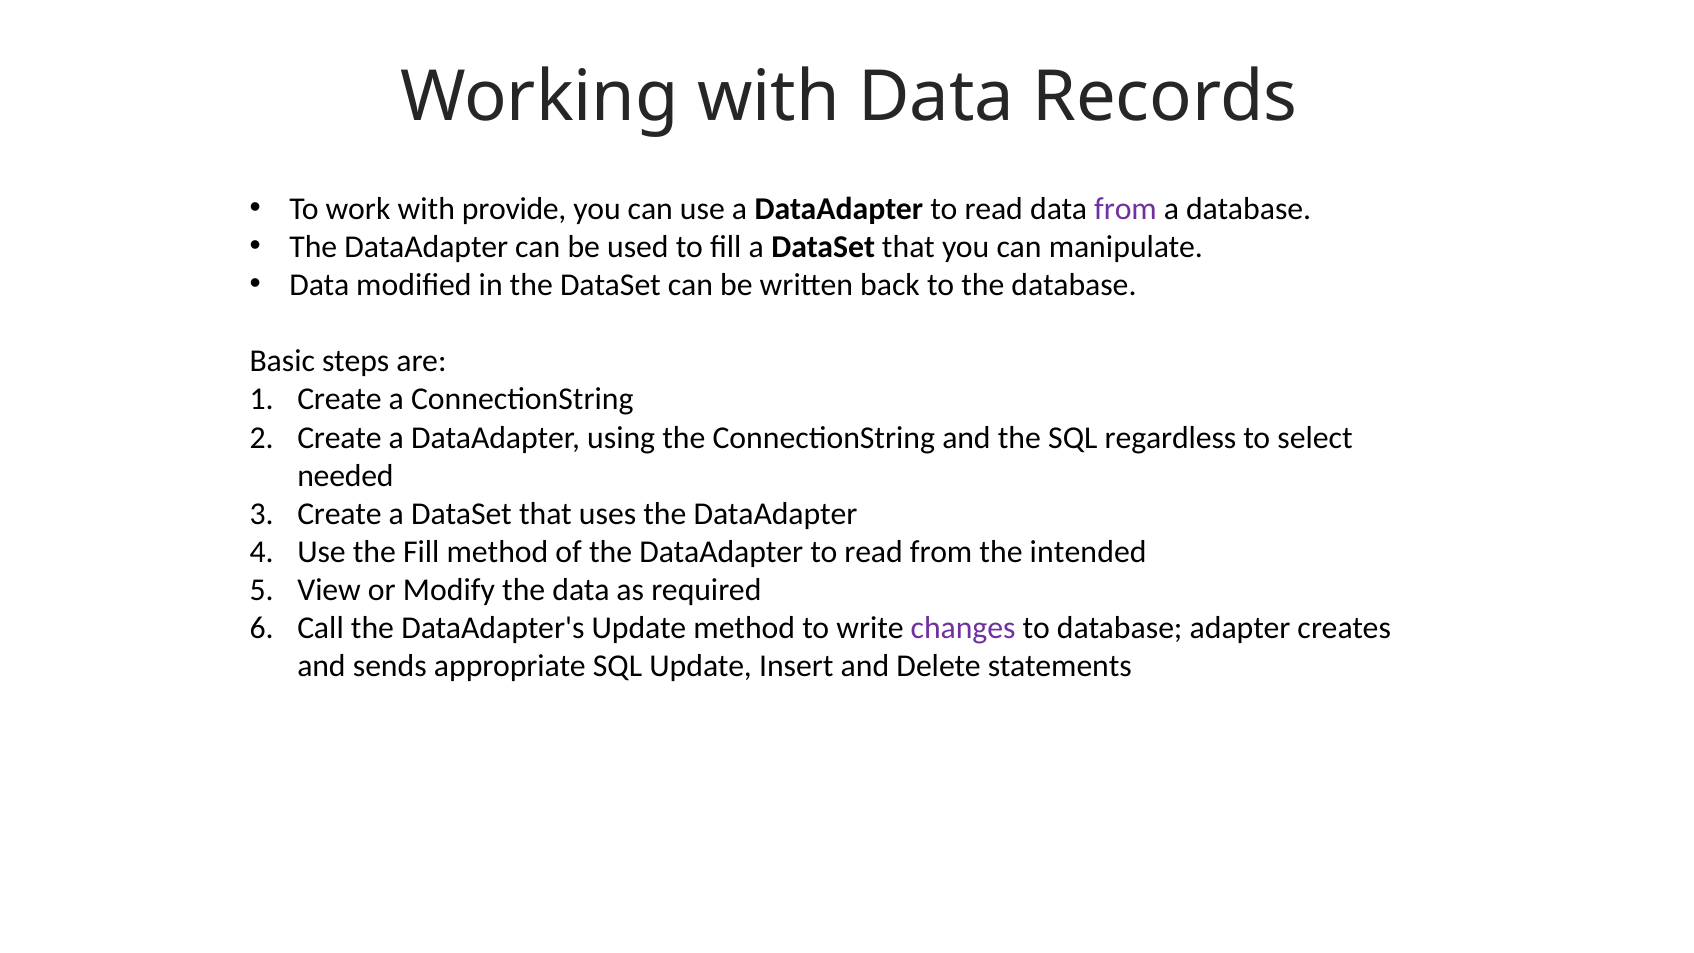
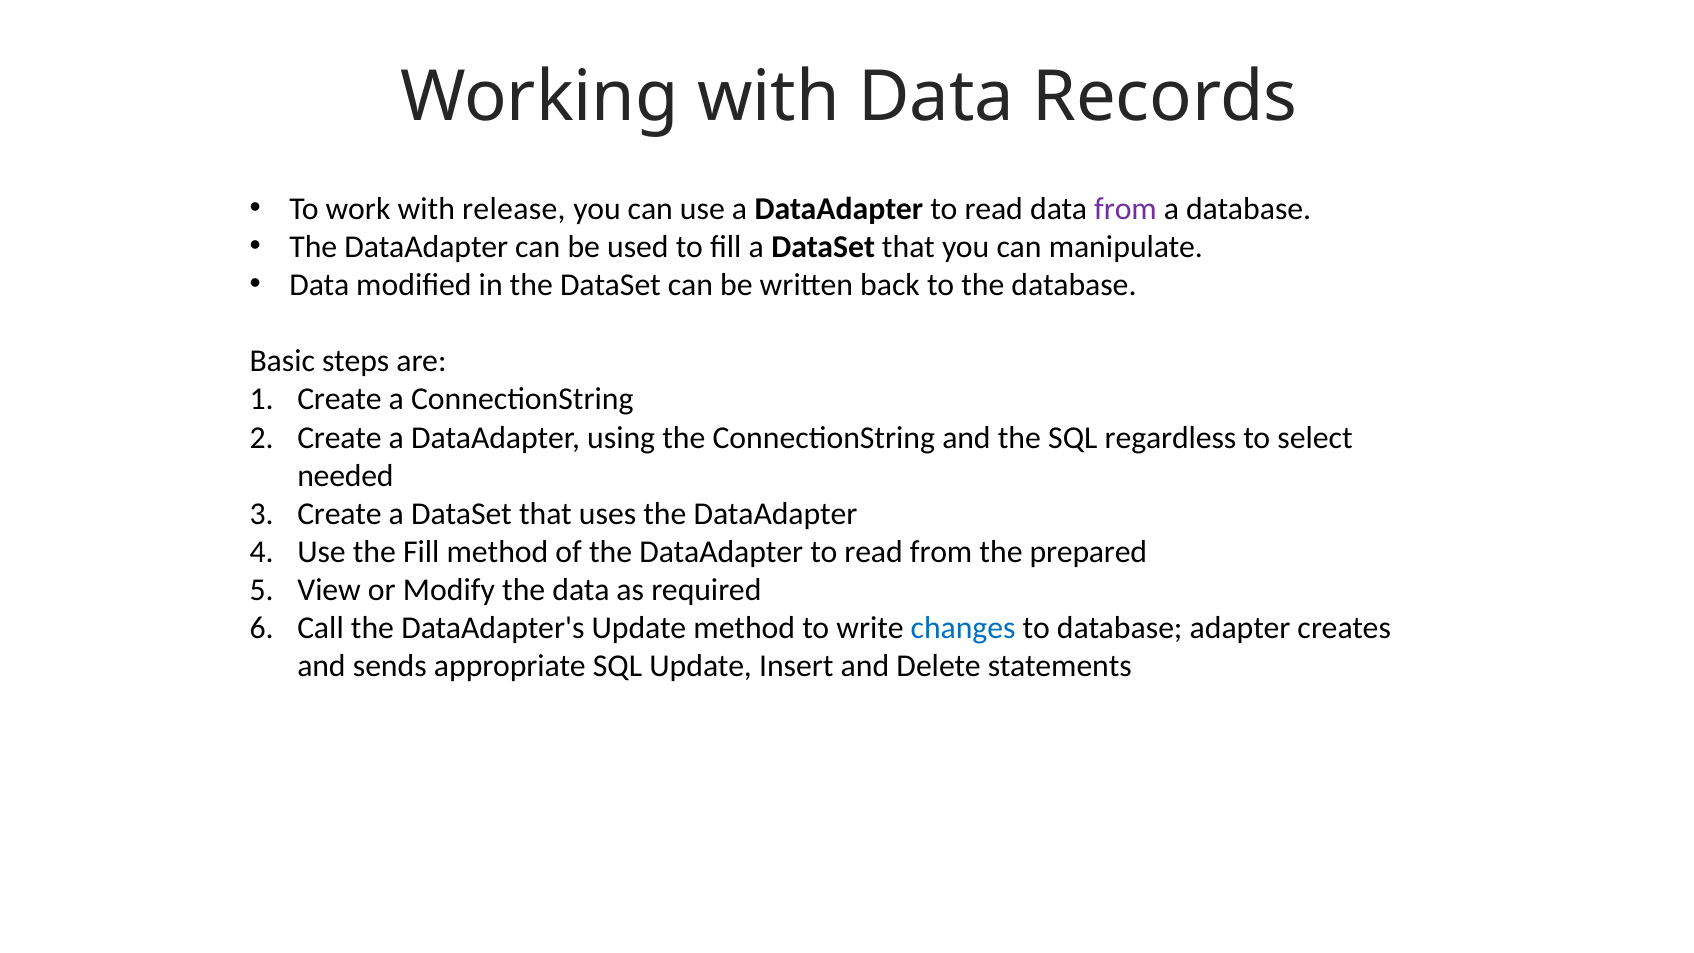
provide: provide -> release
intended: intended -> prepared
changes colour: purple -> blue
